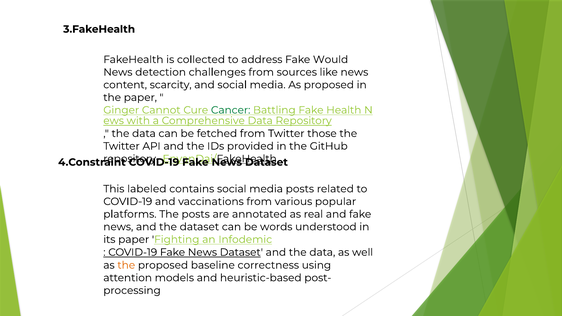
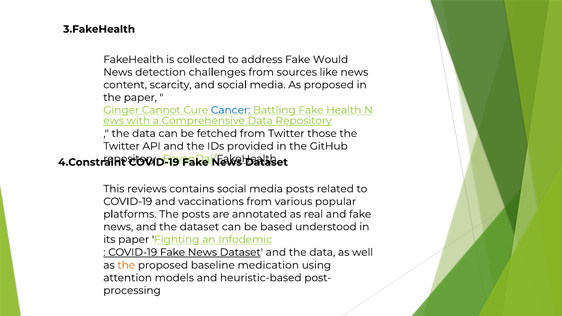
Cancer colour: green -> blue
labeled: labeled -> reviews
words: words -> based
correctness: correctness -> medication
